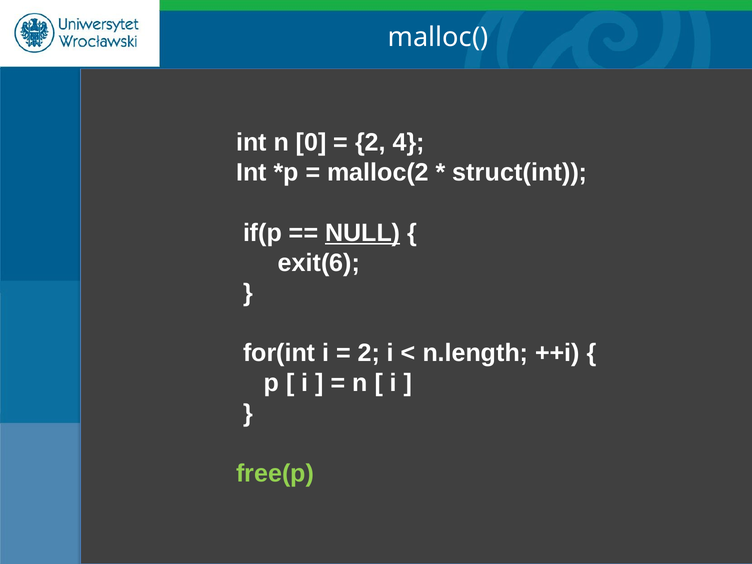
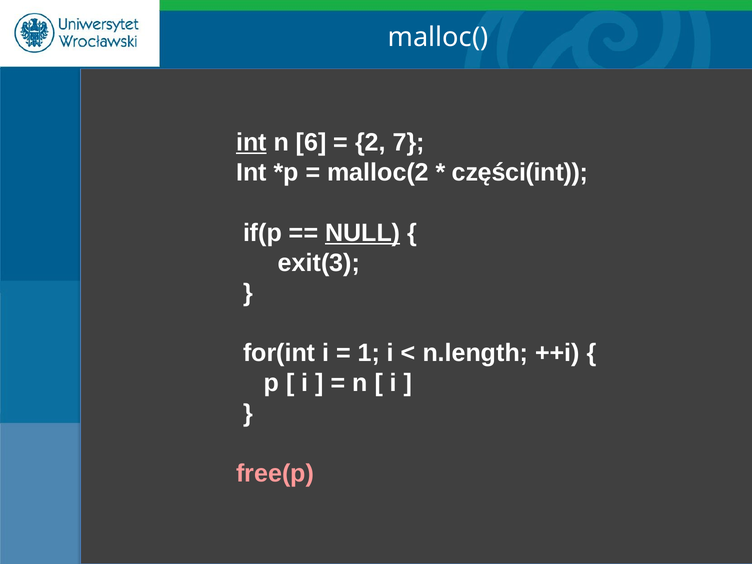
int at (251, 143) underline: none -> present
0: 0 -> 6
4: 4 -> 7
struct(int: struct(int -> części(int
exit(6: exit(6 -> exit(3
2 at (369, 353): 2 -> 1
free(p colour: light green -> pink
